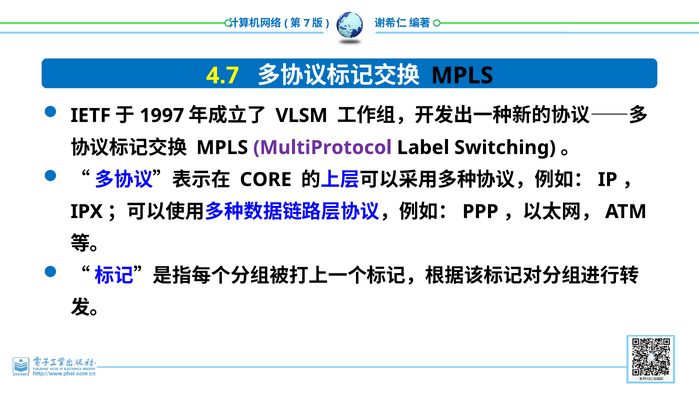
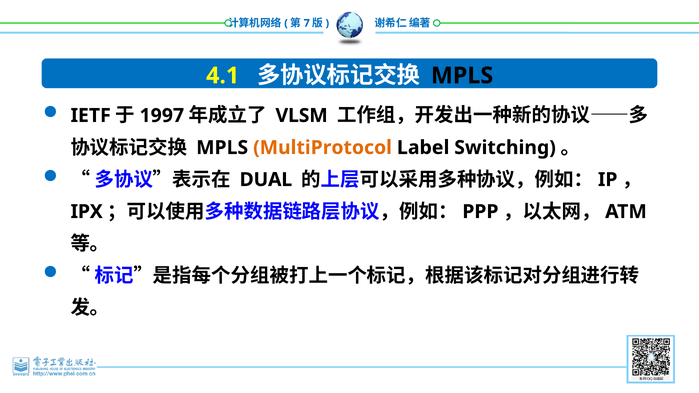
4.7: 4.7 -> 4.1
MultiProtocol colour: purple -> orange
CORE: CORE -> DUAL
